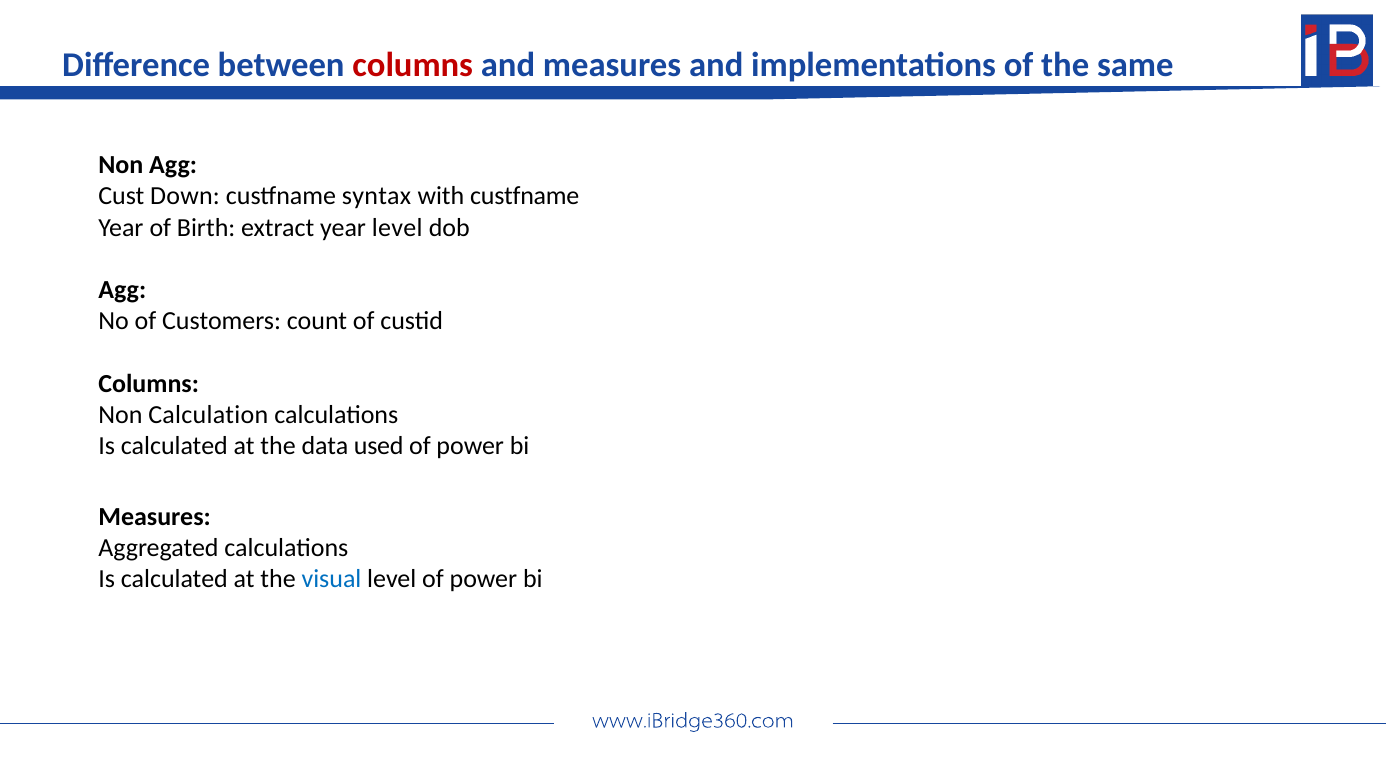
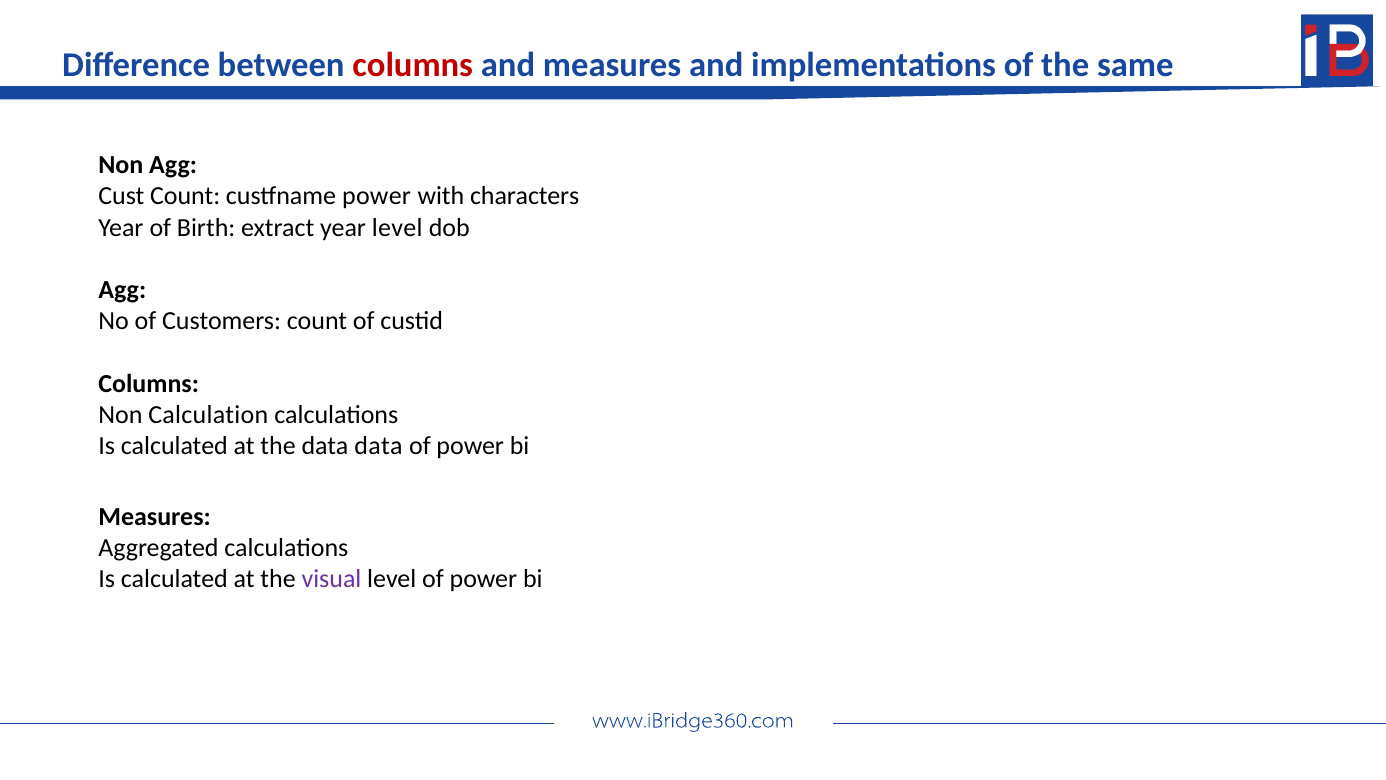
Cust Down: Down -> Count
custfname syntax: syntax -> power
with custfname: custfname -> characters
data used: used -> data
visual colour: blue -> purple
